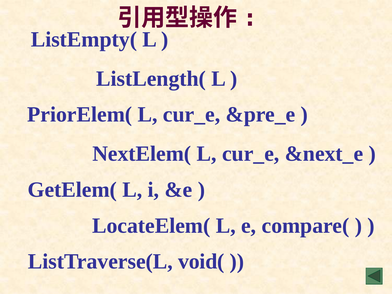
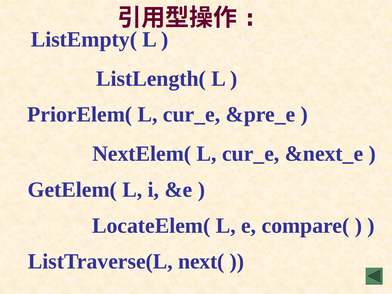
void(: void( -> next(
